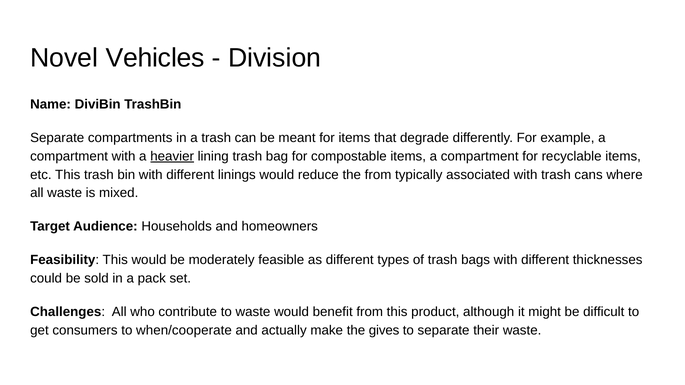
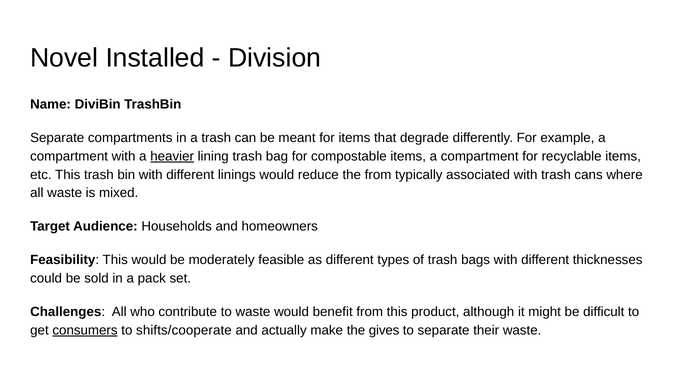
Vehicles: Vehicles -> Installed
consumers underline: none -> present
when/cooperate: when/cooperate -> shifts/cooperate
